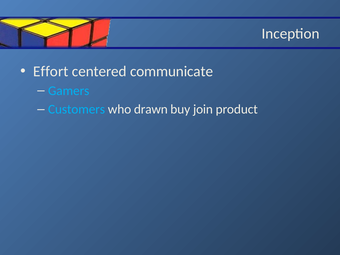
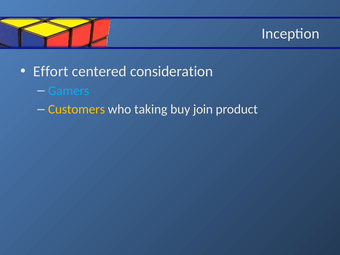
communicate: communicate -> consideration
Customers colour: light blue -> yellow
drawn: drawn -> taking
